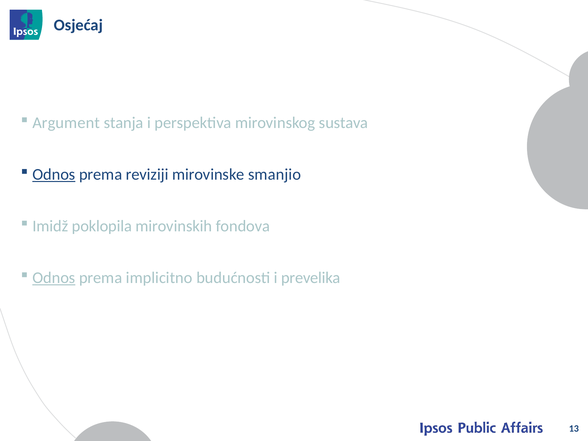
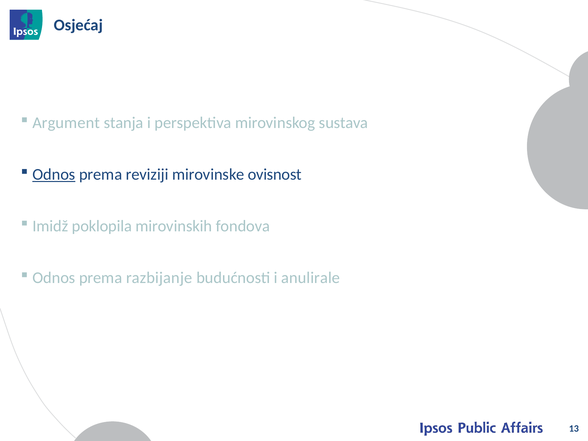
smanjio: smanjio -> ovisnost
Odnos at (54, 278) underline: present -> none
implicitno: implicitno -> razbijanje
prevelika: prevelika -> anulirale
